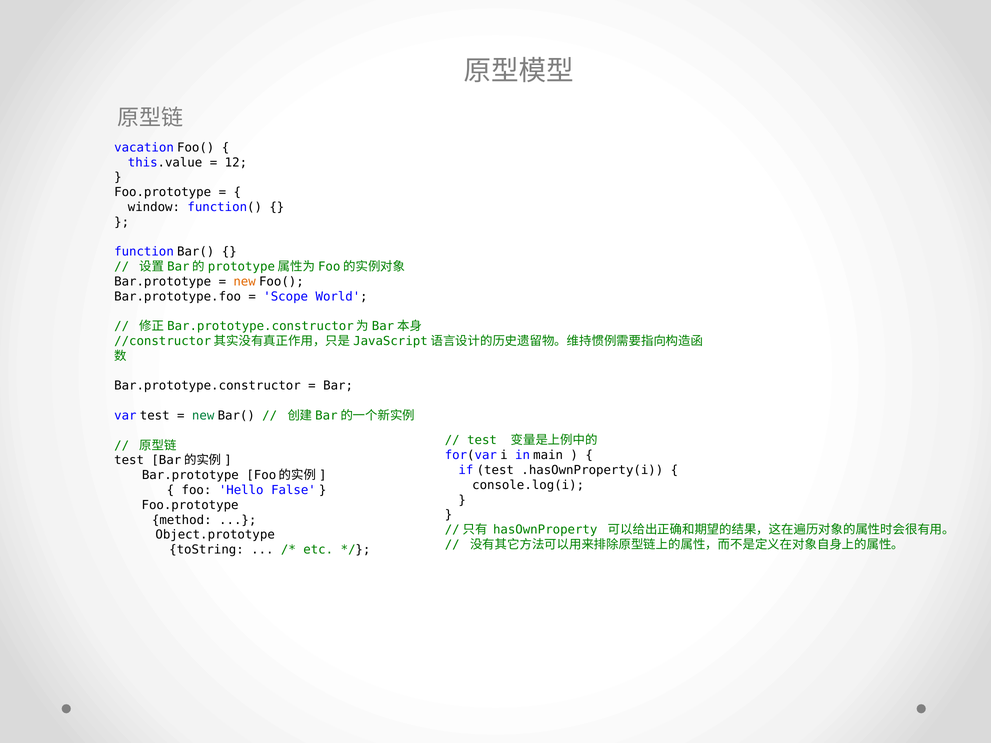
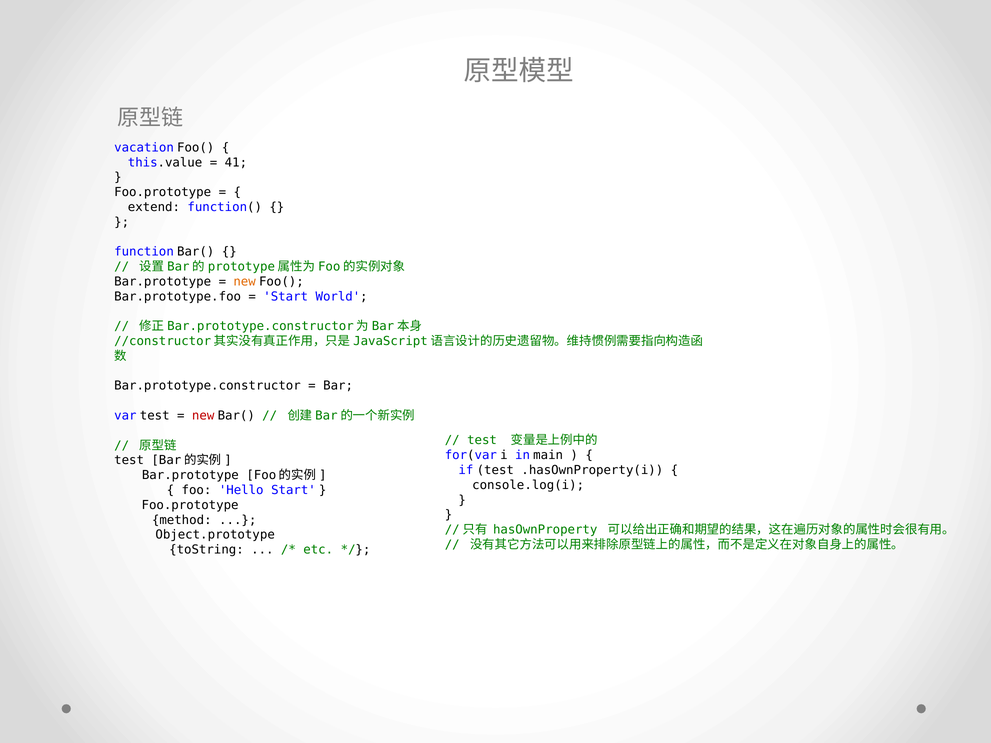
12: 12 -> 41
window: window -> extend
Scope at (286, 297): Scope -> Start
new at (203, 416) colour: green -> red
Hello False: False -> Start
